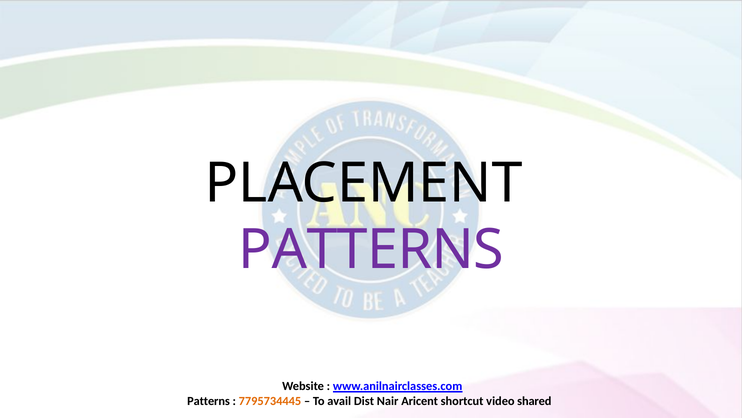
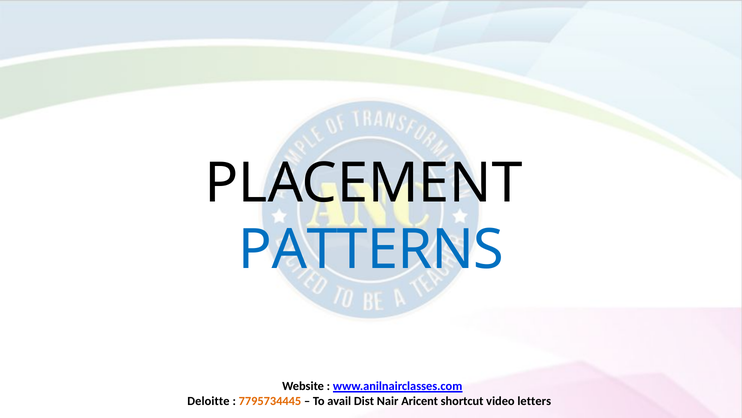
PATTERNS at (371, 250) colour: purple -> blue
Patterns at (209, 401): Patterns -> Deloitte
shared: shared -> letters
